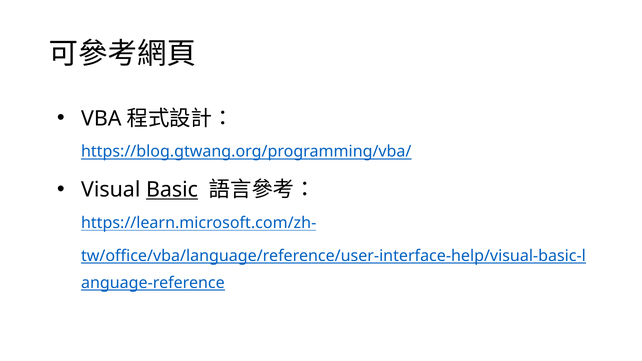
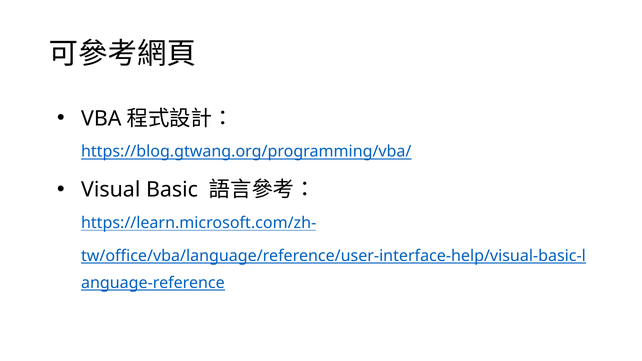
Basic underline: present -> none
